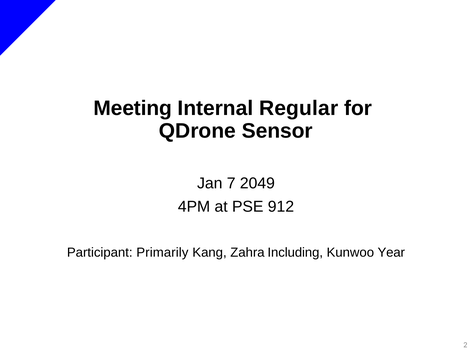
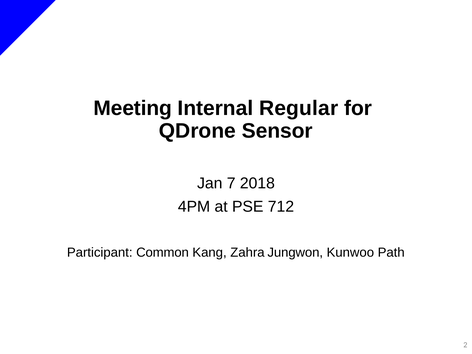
2049: 2049 -> 2018
912: 912 -> 712
Primarily: Primarily -> Common
Including: Including -> Jungwon
Year: Year -> Path
